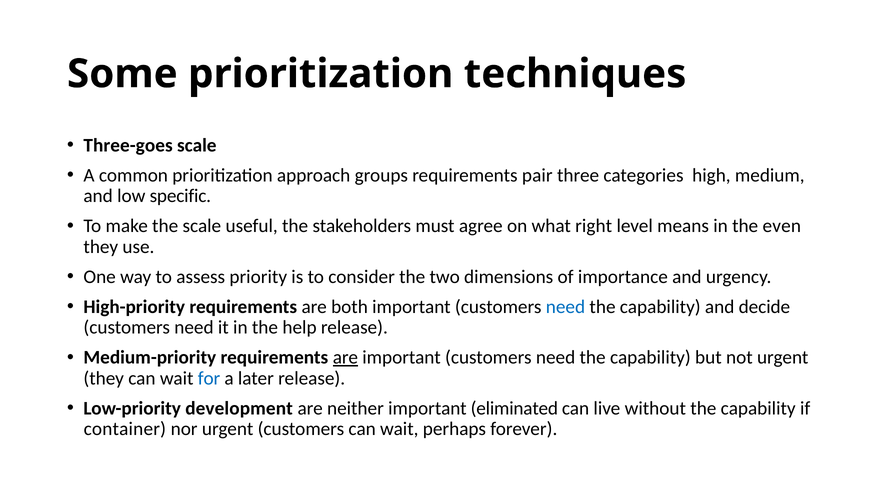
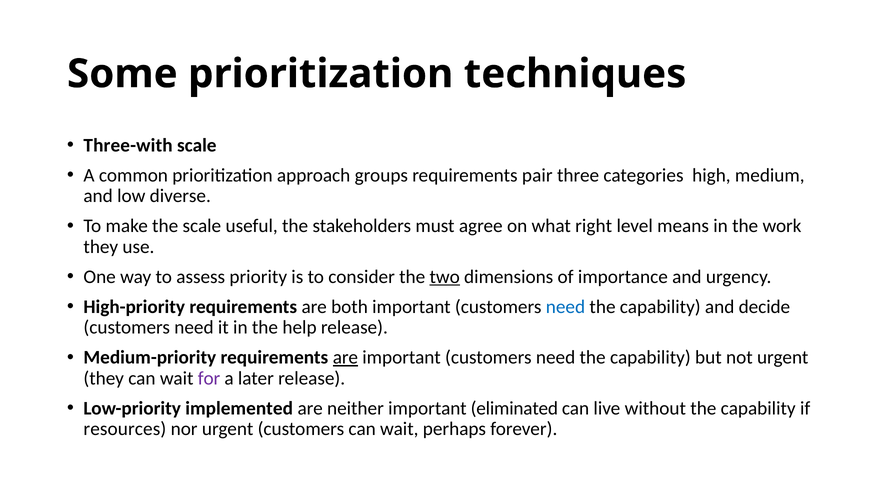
Three-goes: Three-goes -> Three-with
specific: specific -> diverse
even: even -> work
two underline: none -> present
for colour: blue -> purple
development: development -> implemented
container: container -> resources
